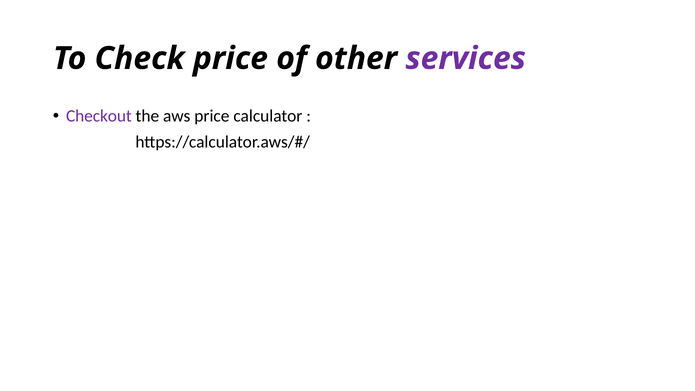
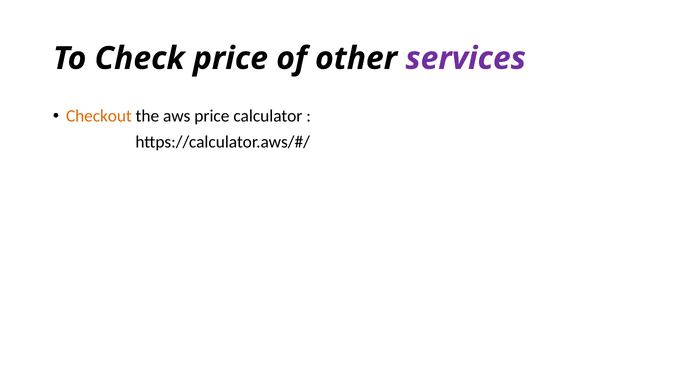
Checkout colour: purple -> orange
